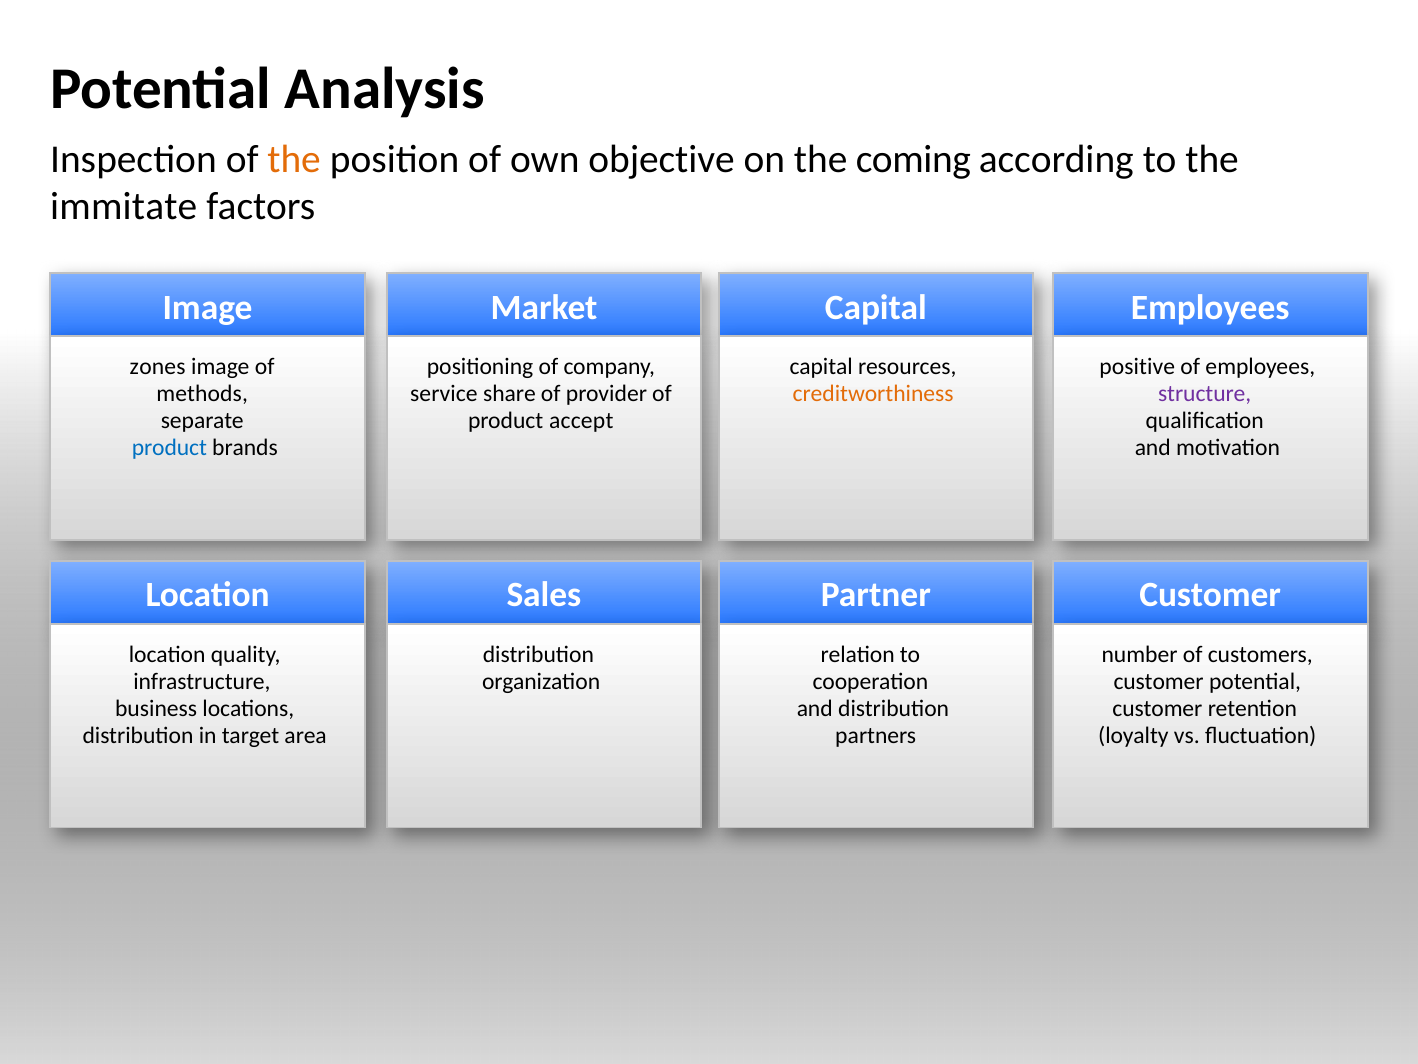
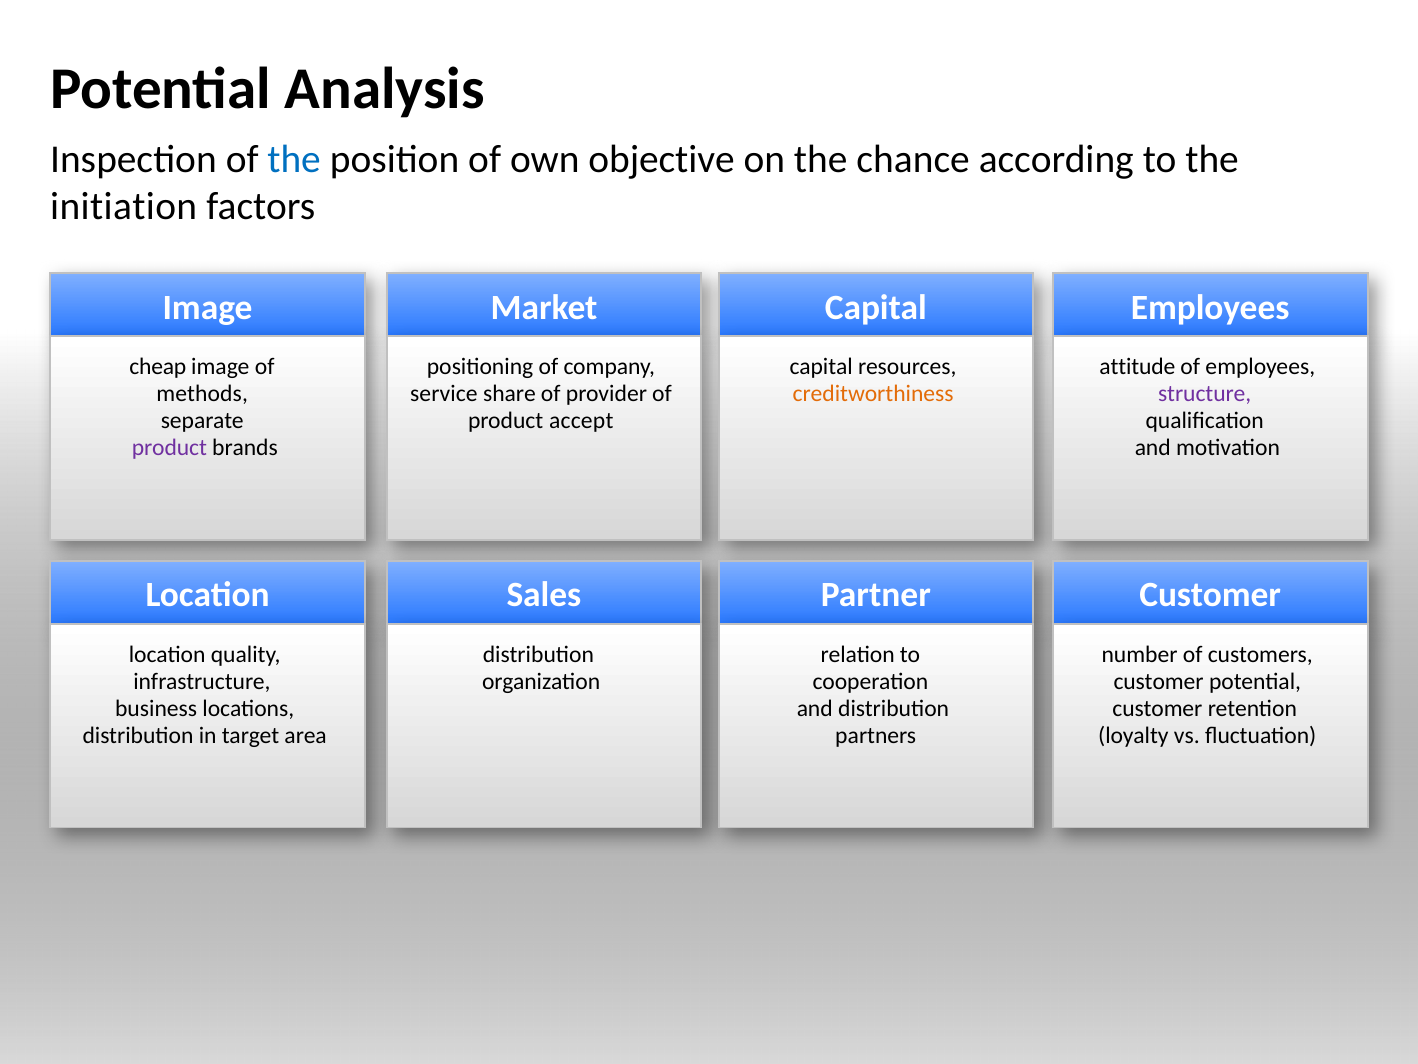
the at (294, 159) colour: orange -> blue
coming: coming -> chance
immitate: immitate -> initiation
zones: zones -> cheap
positive: positive -> attitude
product at (169, 448) colour: blue -> purple
